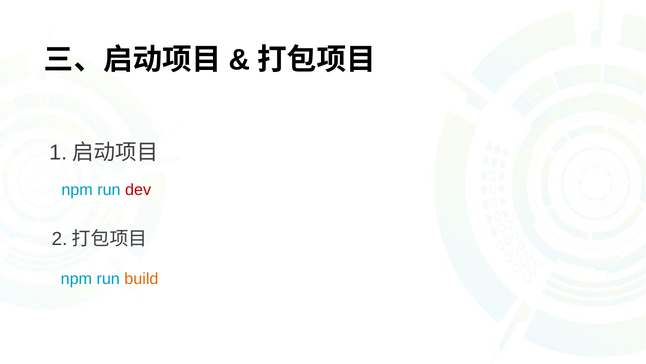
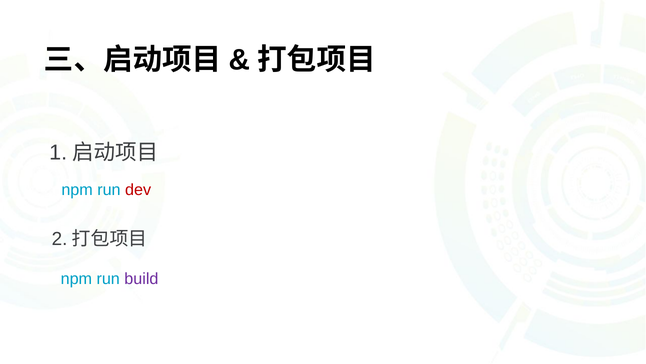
build colour: orange -> purple
